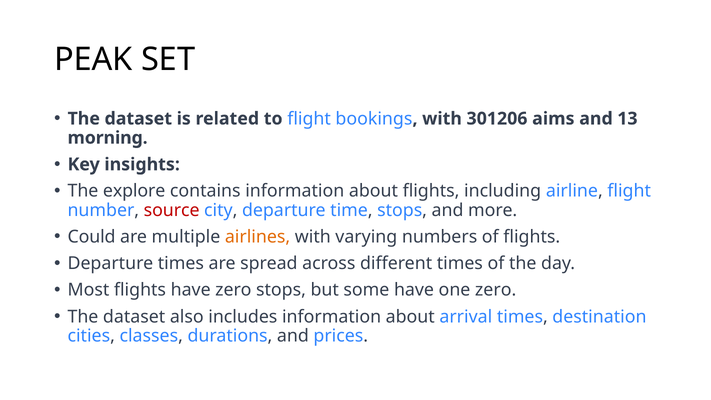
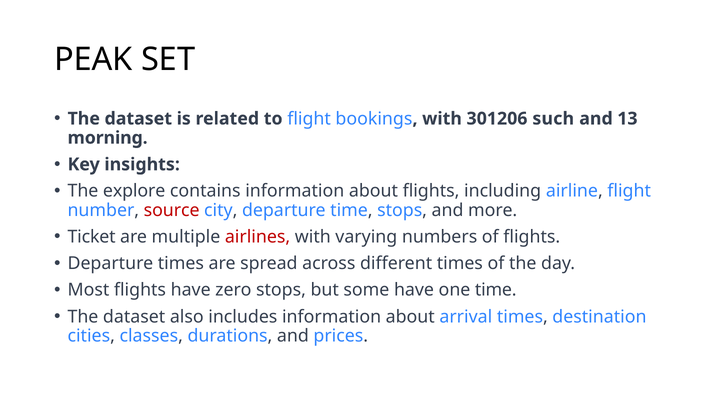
aims: aims -> such
Could: Could -> Ticket
airlines colour: orange -> red
one zero: zero -> time
